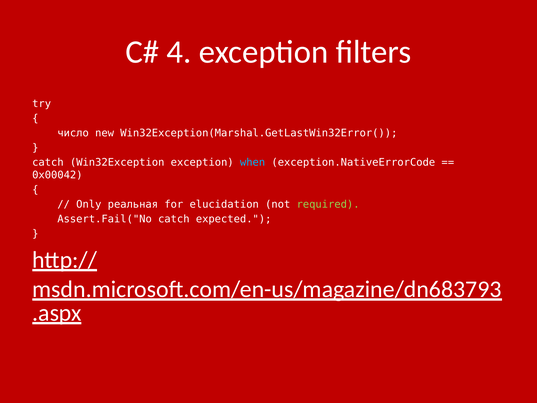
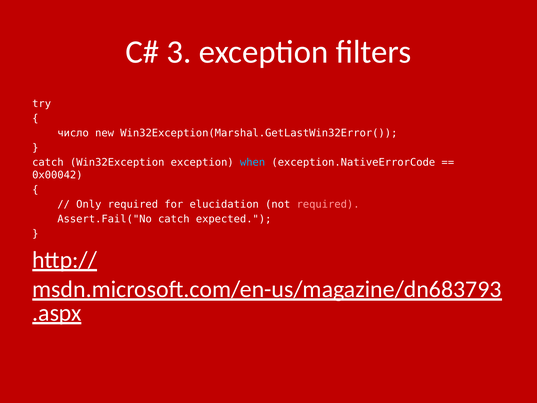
4: 4 -> 3
Only реальная: реальная -> required
required at (328, 204) colour: light green -> pink
